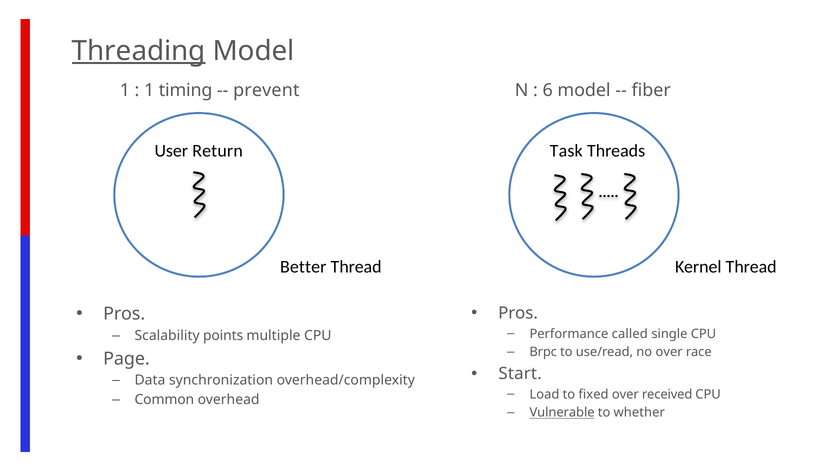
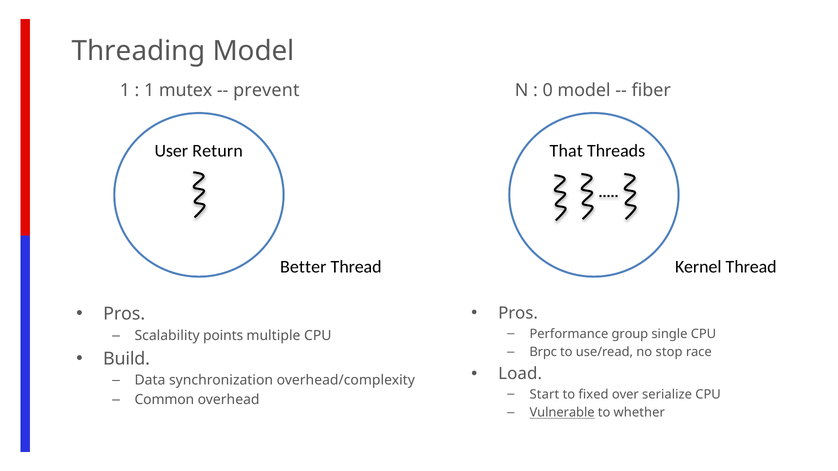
Threading underline: present -> none
timing: timing -> mutex
6: 6 -> 0
Task: Task -> That
called: called -> group
no over: over -> stop
Page: Page -> Build
Start: Start -> Load
Load: Load -> Start
received: received -> serialize
